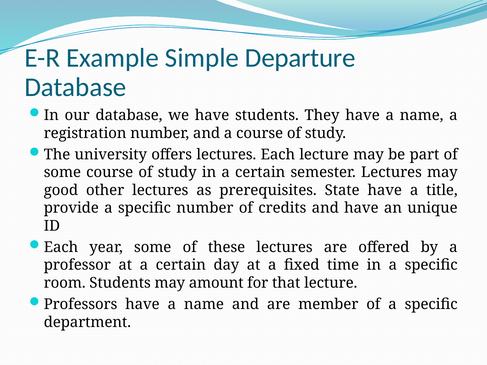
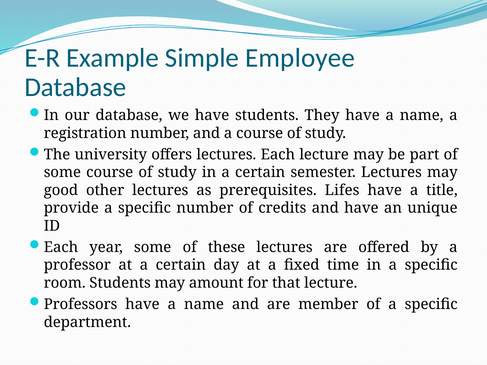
Departure: Departure -> Employee
State: State -> Lifes
